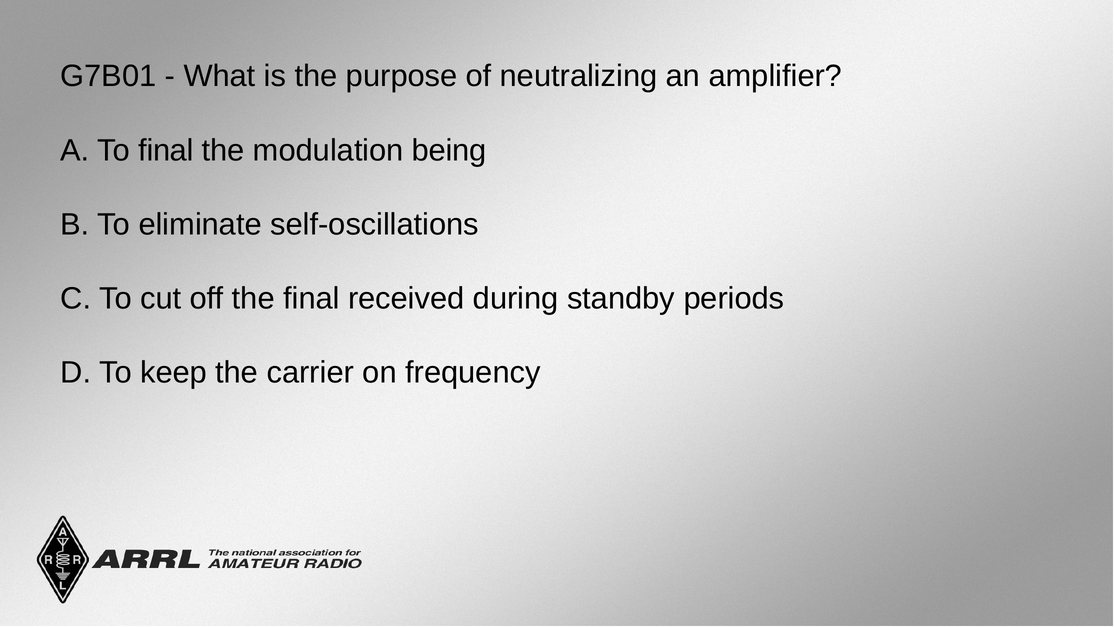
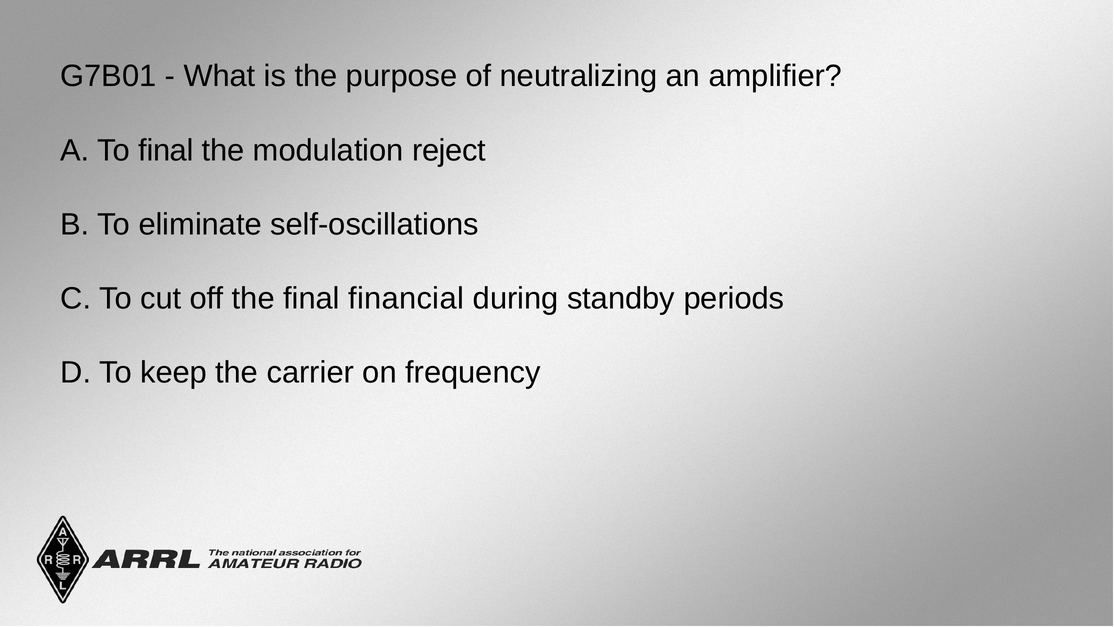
being: being -> reject
received: received -> financial
